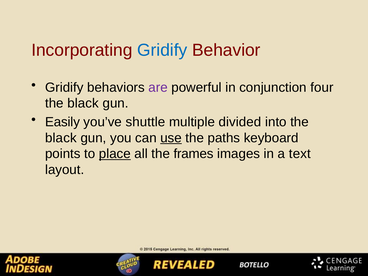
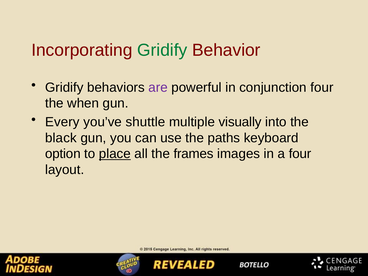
Gridify at (162, 50) colour: blue -> green
black at (83, 103): black -> when
Easily: Easily -> Every
divided: divided -> visually
use underline: present -> none
points: points -> option
a text: text -> four
